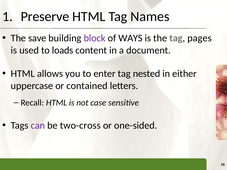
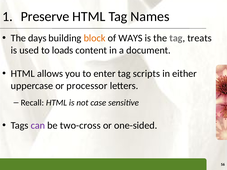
save: save -> days
block colour: purple -> orange
pages: pages -> treats
nested: nested -> scripts
contained: contained -> processor
